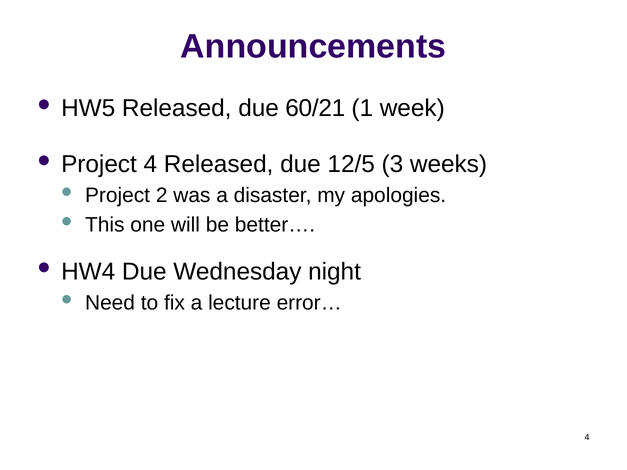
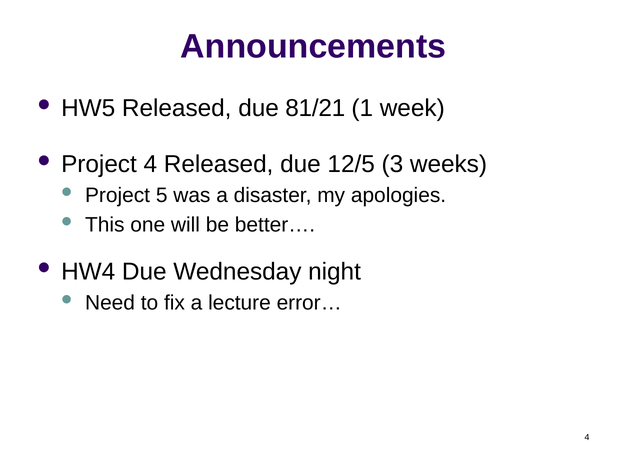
60/21: 60/21 -> 81/21
2: 2 -> 5
